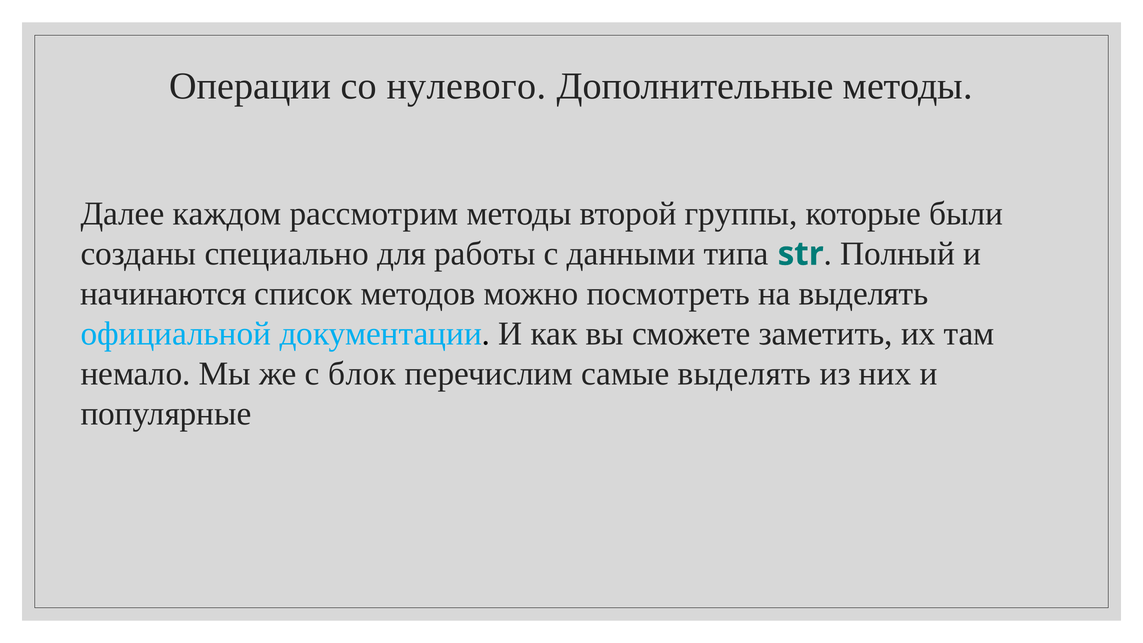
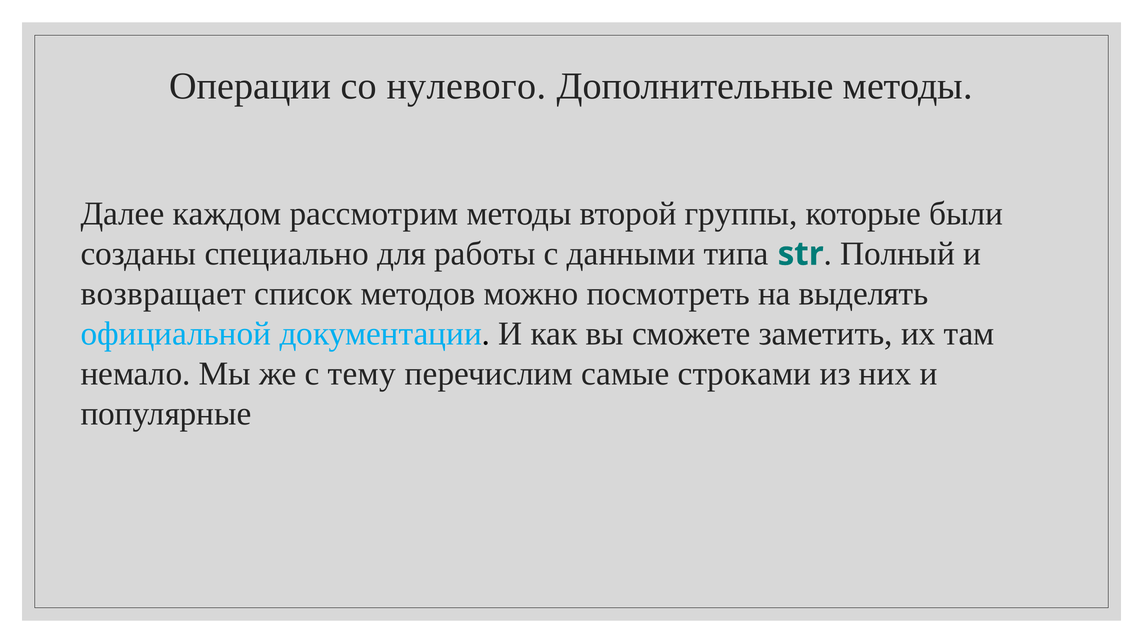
начинаются: начинаются -> возвращает
блок: блок -> тему
самые выделять: выделять -> строками
